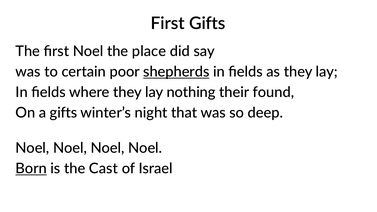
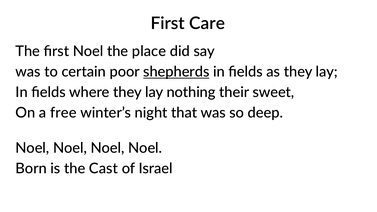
First Gifts: Gifts -> Care
found: found -> sweet
a gifts: gifts -> free
Born underline: present -> none
